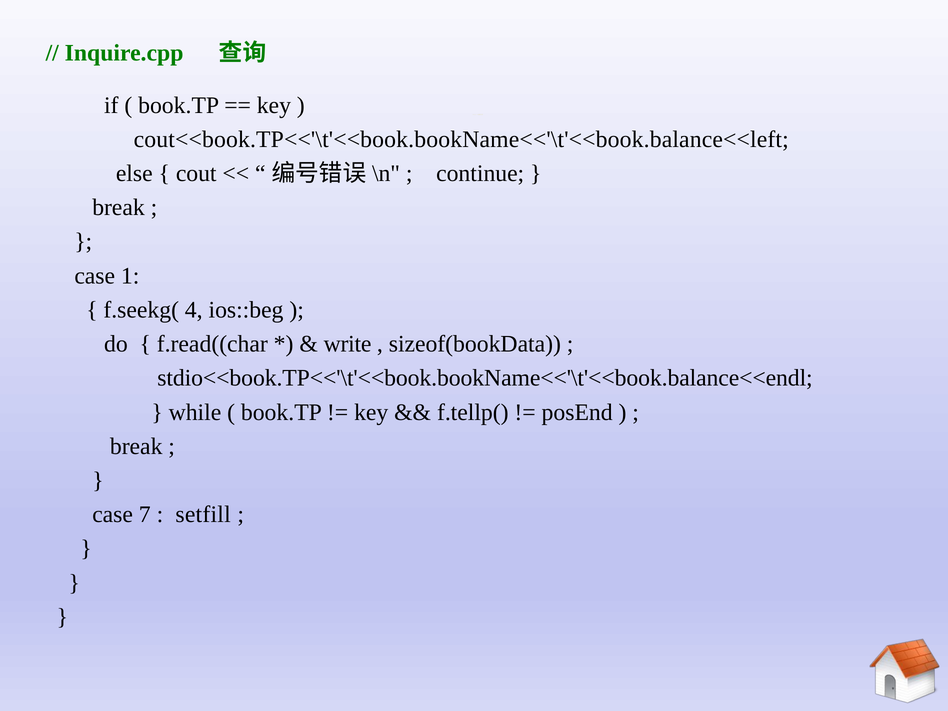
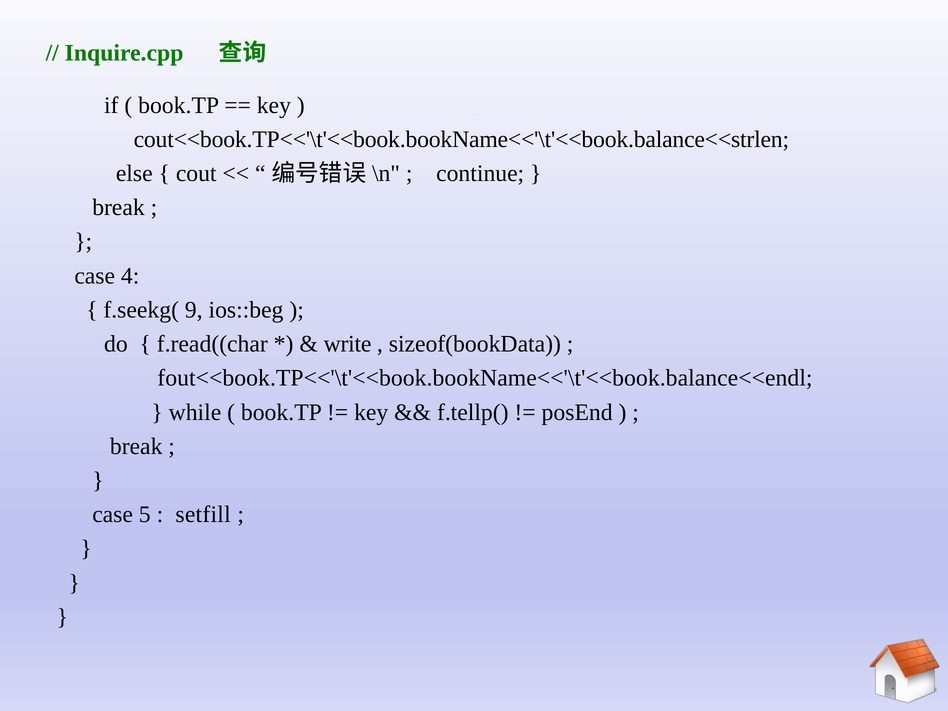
cout<<book.TP<<'\t'<<book.bookName<<'\t'<<book.balance<<left: cout<<book.TP<<'\t'<<book.bookName<<'\t'<<book.balance<<left -> cout<<book.TP<<'\t'<<book.bookName<<'\t'<<book.balance<<strlen
1: 1 -> 4
4: 4 -> 9
stdio<<book.TP<<'\t'<<book.bookName<<'\t'<<book.balance<<endl: stdio<<book.TP<<'\t'<<book.bookName<<'\t'<<book.balance<<endl -> fout<<book.TP<<'\t'<<book.bookName<<'\t'<<book.balance<<endl
7: 7 -> 5
